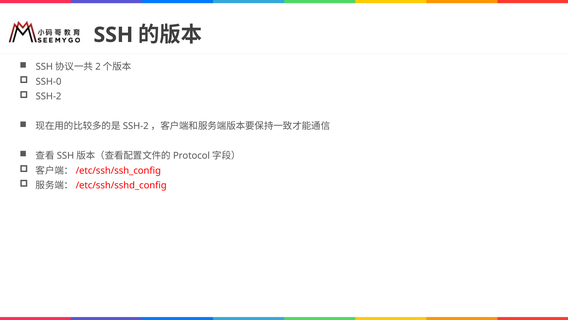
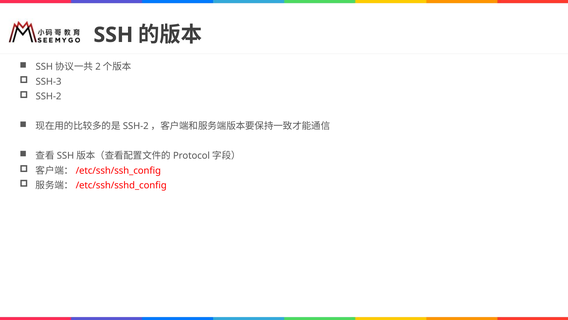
SSH-0: SSH-0 -> SSH-3
